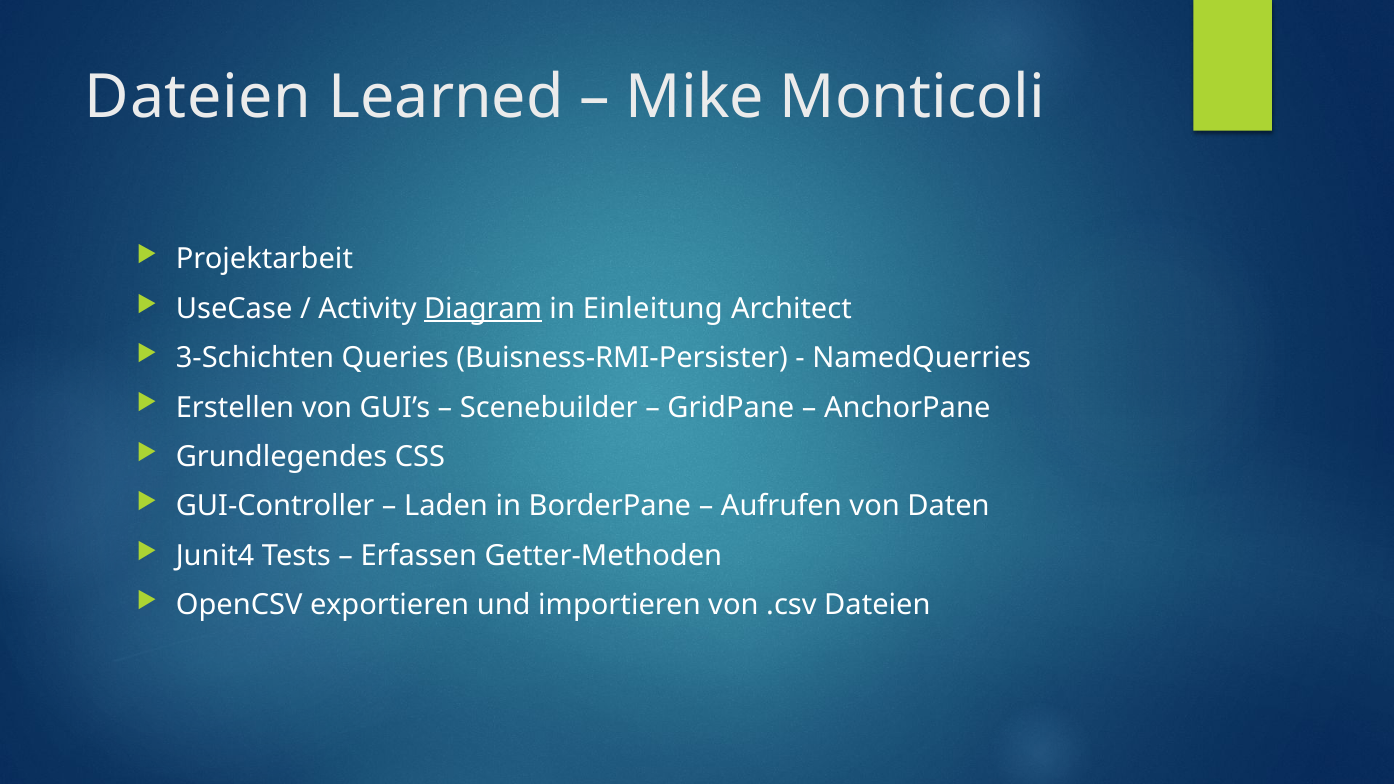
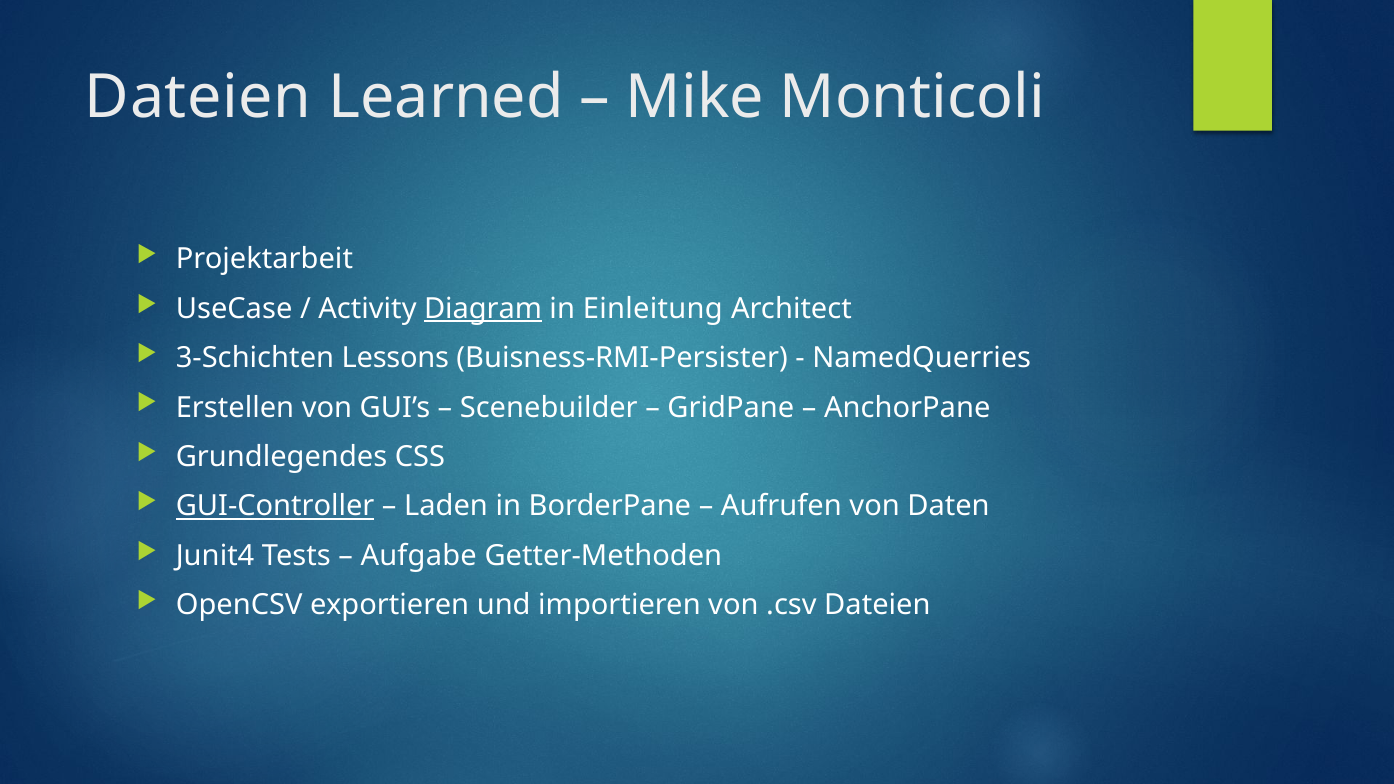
Queries: Queries -> Lessons
GUI-Controller underline: none -> present
Erfassen: Erfassen -> Aufgabe
